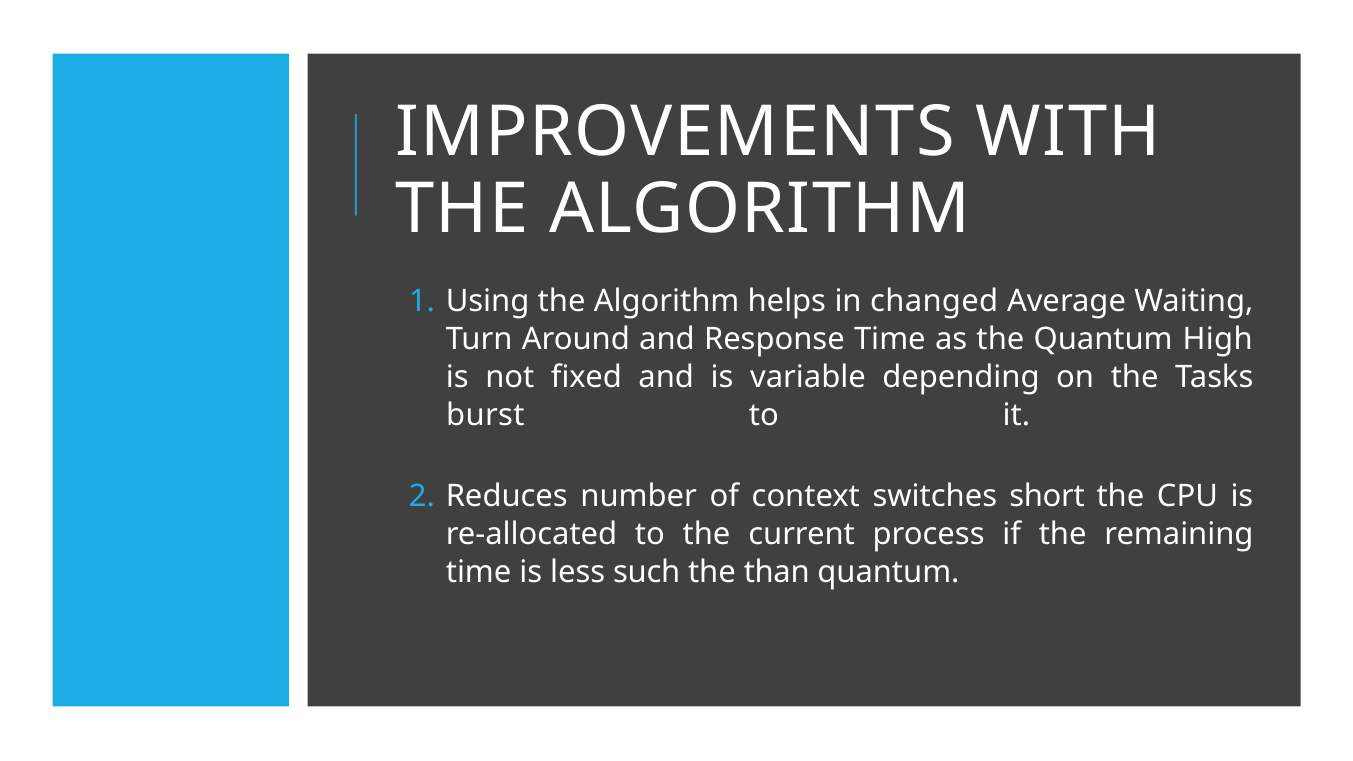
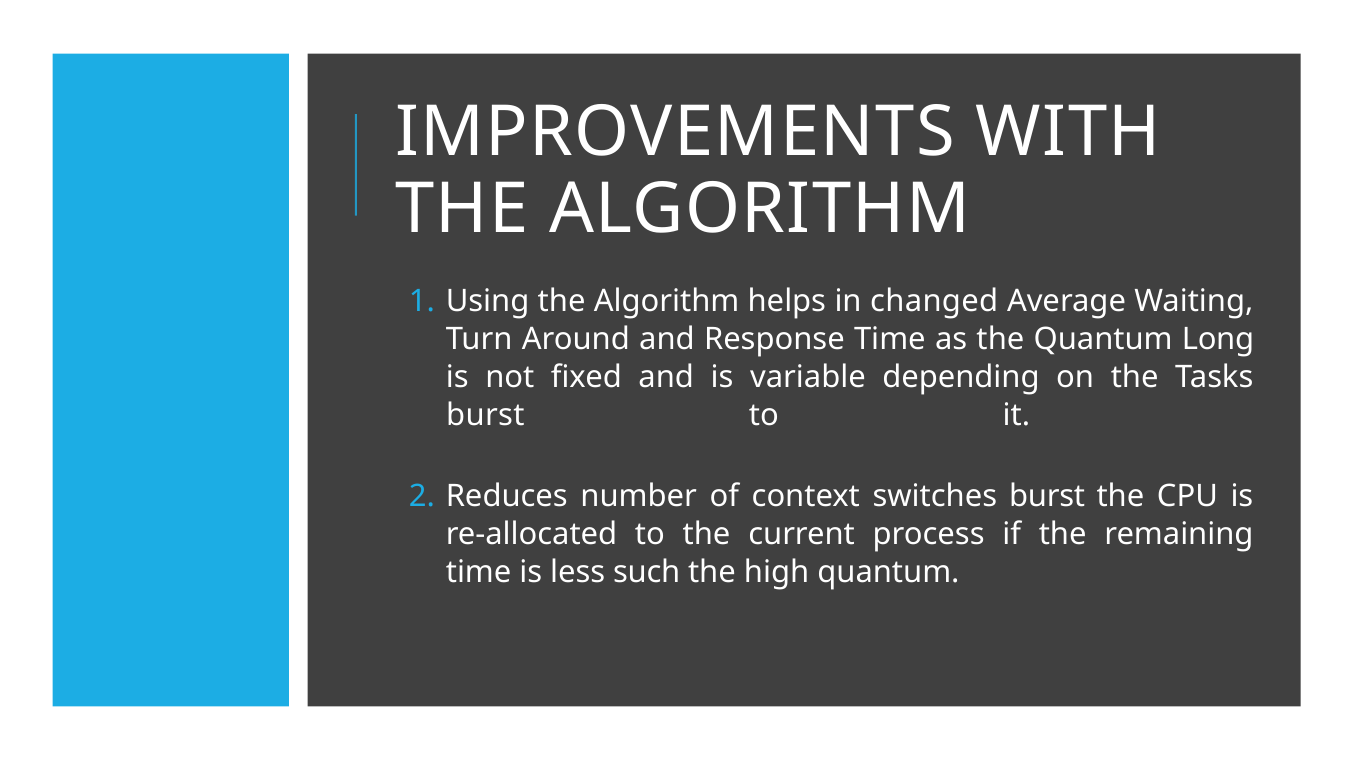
High: High -> Long
switches short: short -> burst
than: than -> high
